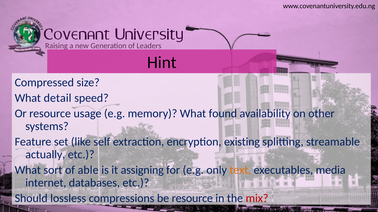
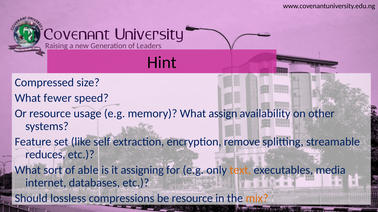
detail: detail -> fewer
found: found -> assign
existing: existing -> remove
actually: actually -> reduces
mix colour: red -> orange
